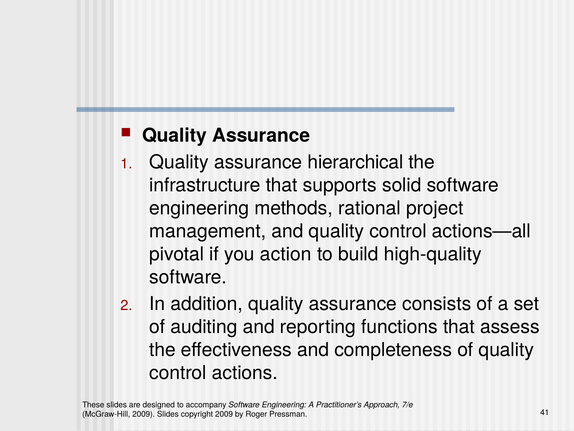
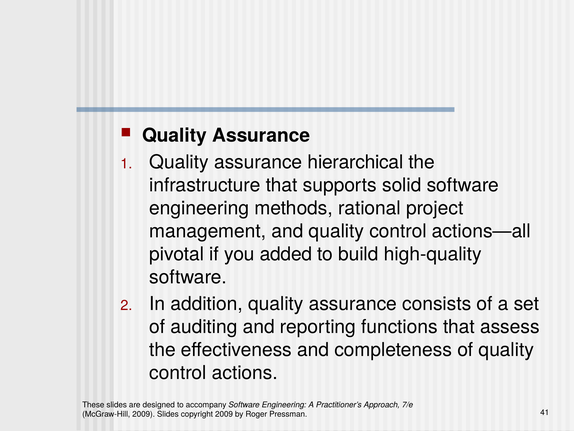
action: action -> added
